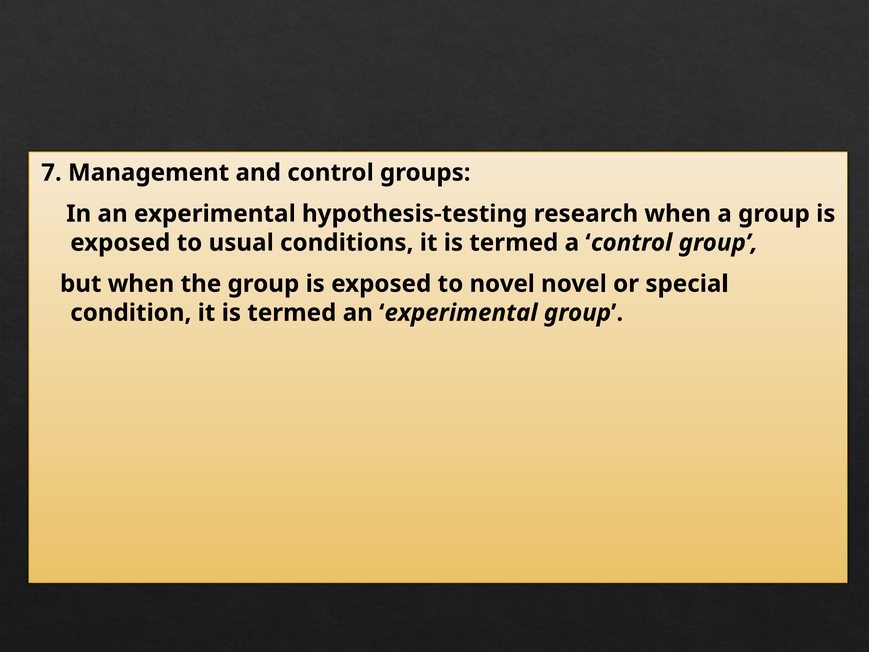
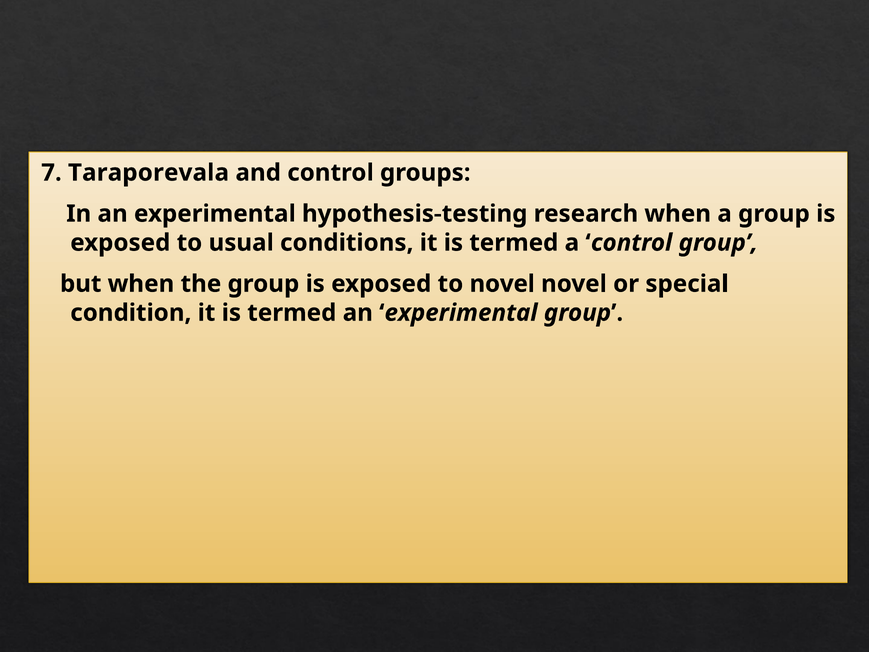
Management: Management -> Taraporevala
